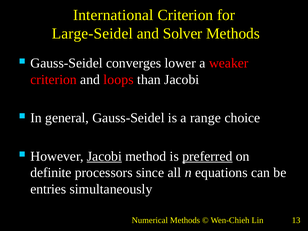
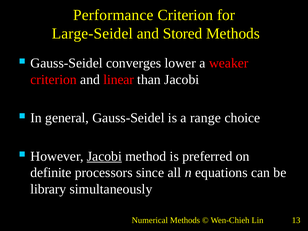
International: International -> Performance
Solver: Solver -> Stored
loops: loops -> linear
preferred underline: present -> none
entries: entries -> library
